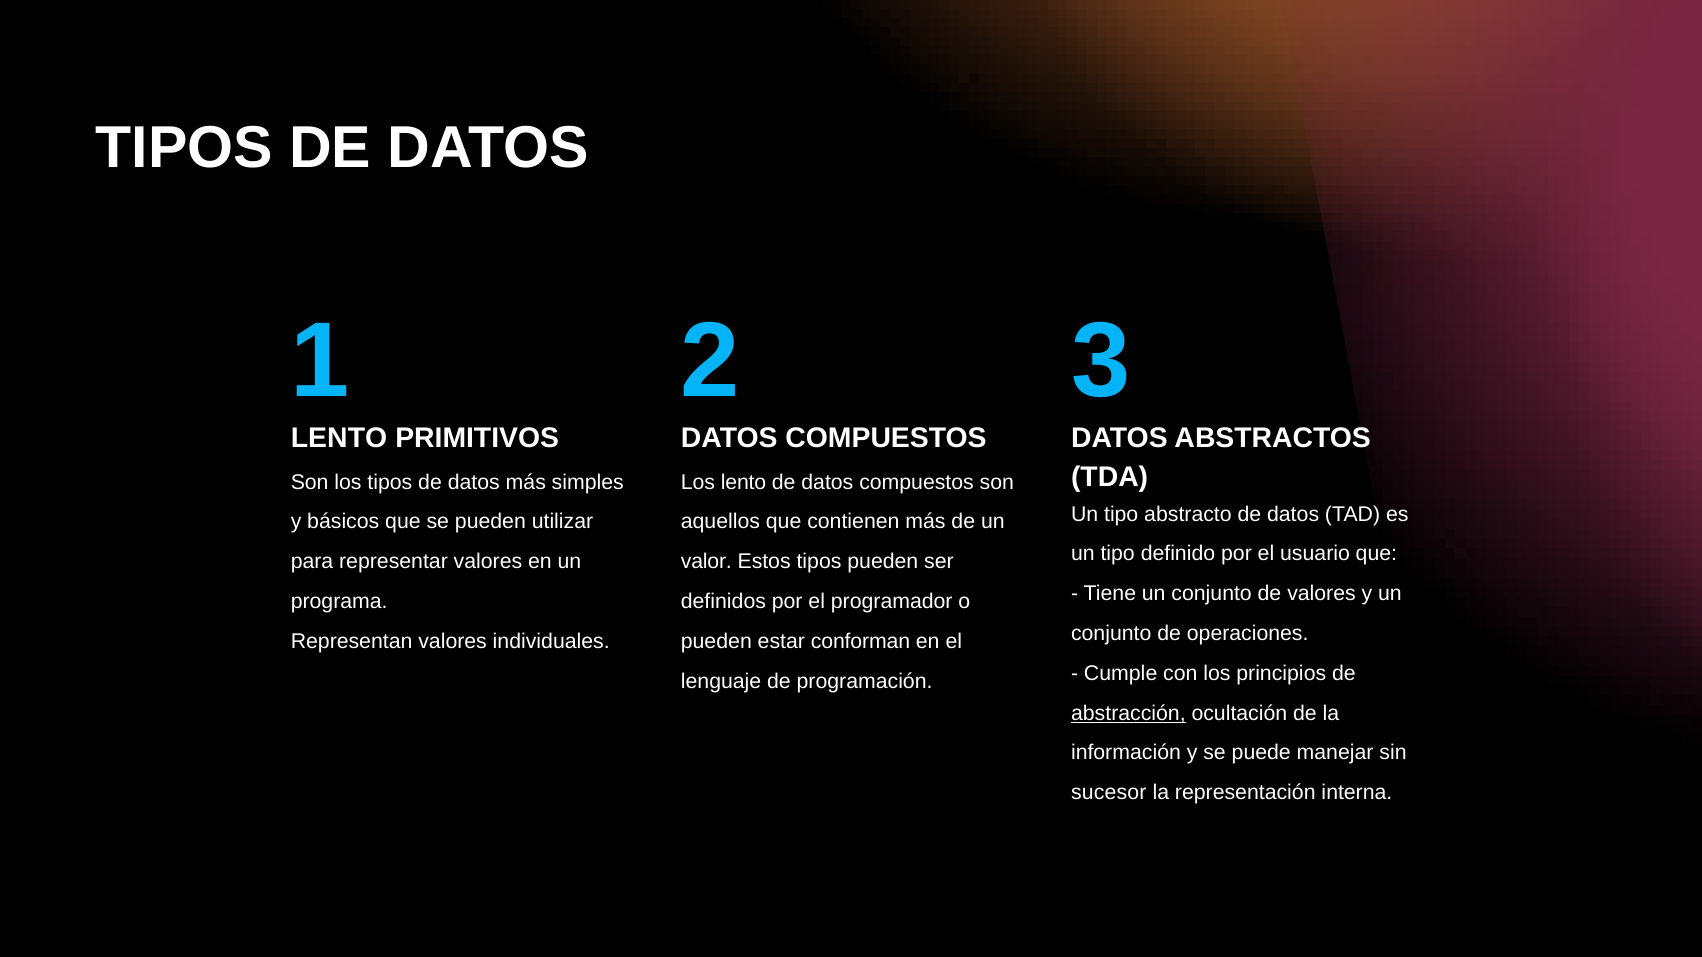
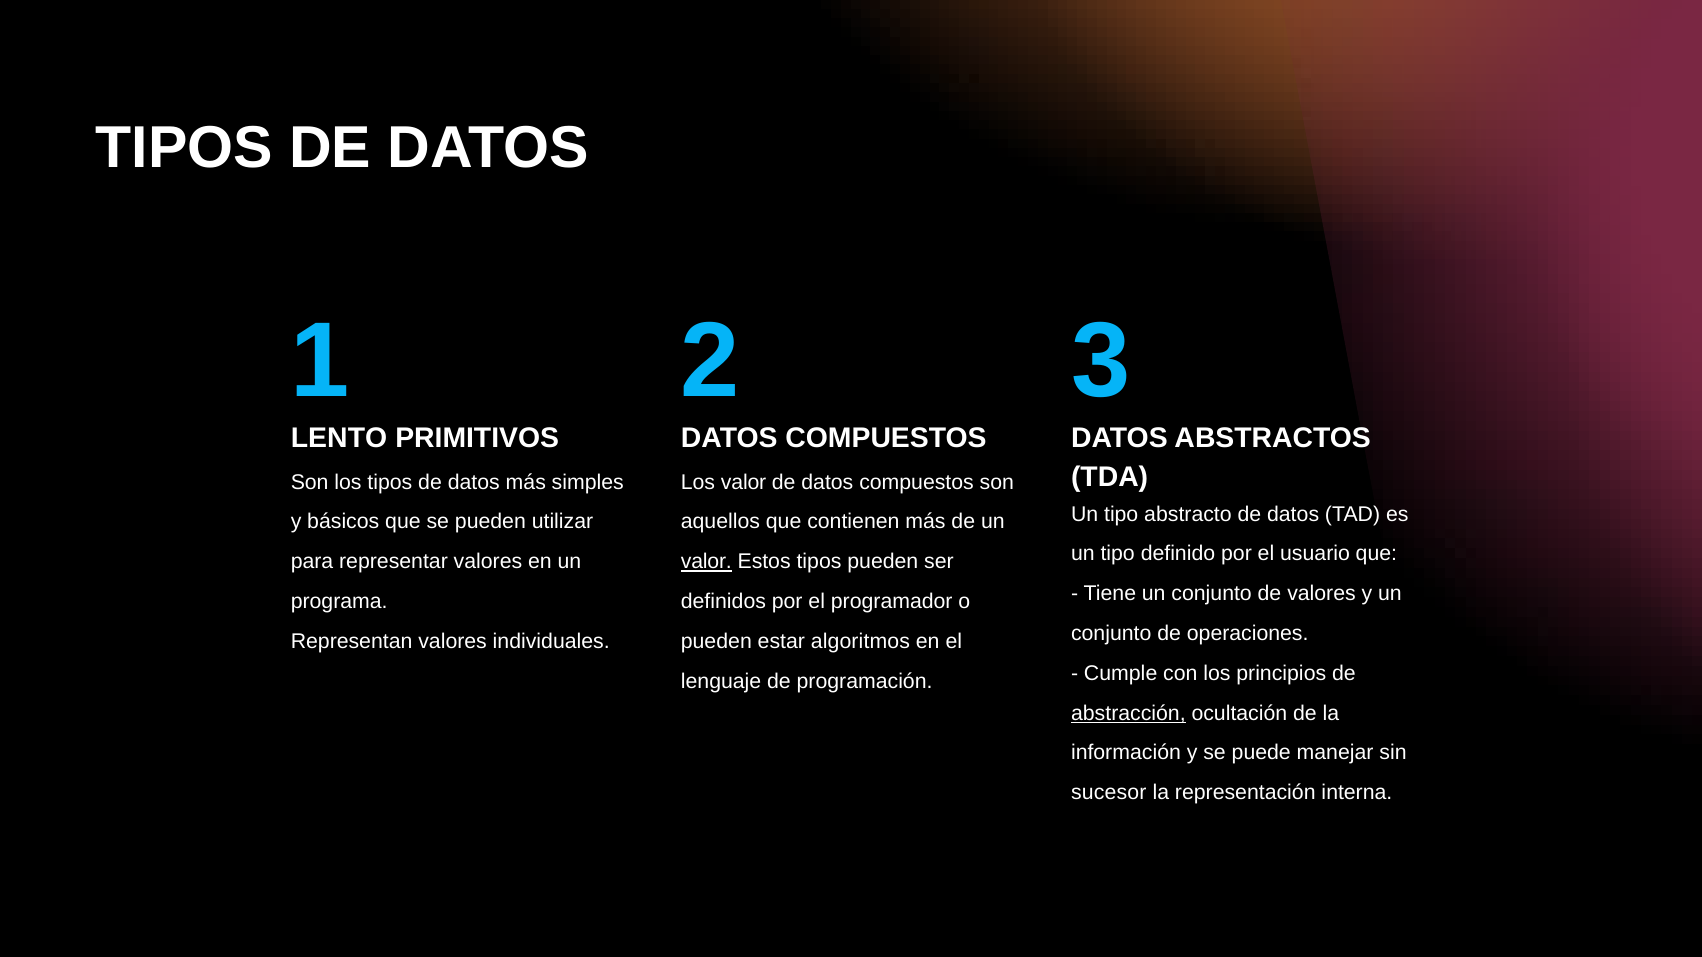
Los lento: lento -> valor
valor at (706, 562) underline: none -> present
conforman: conforman -> algoritmos
